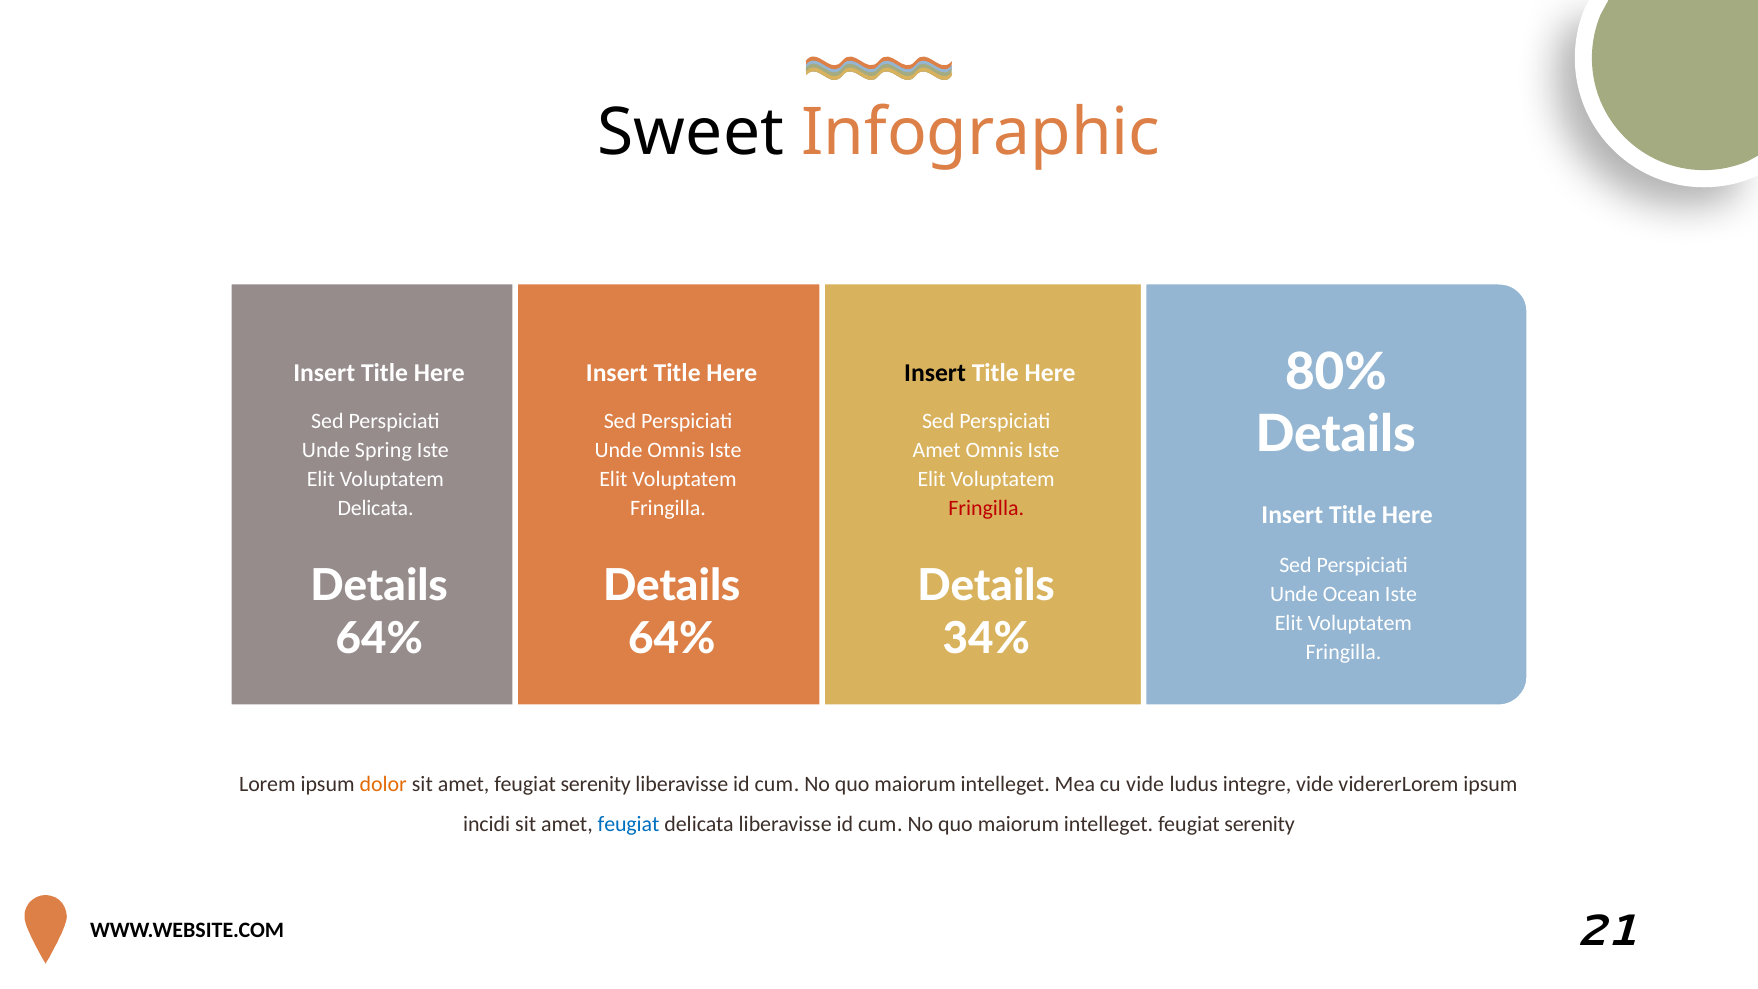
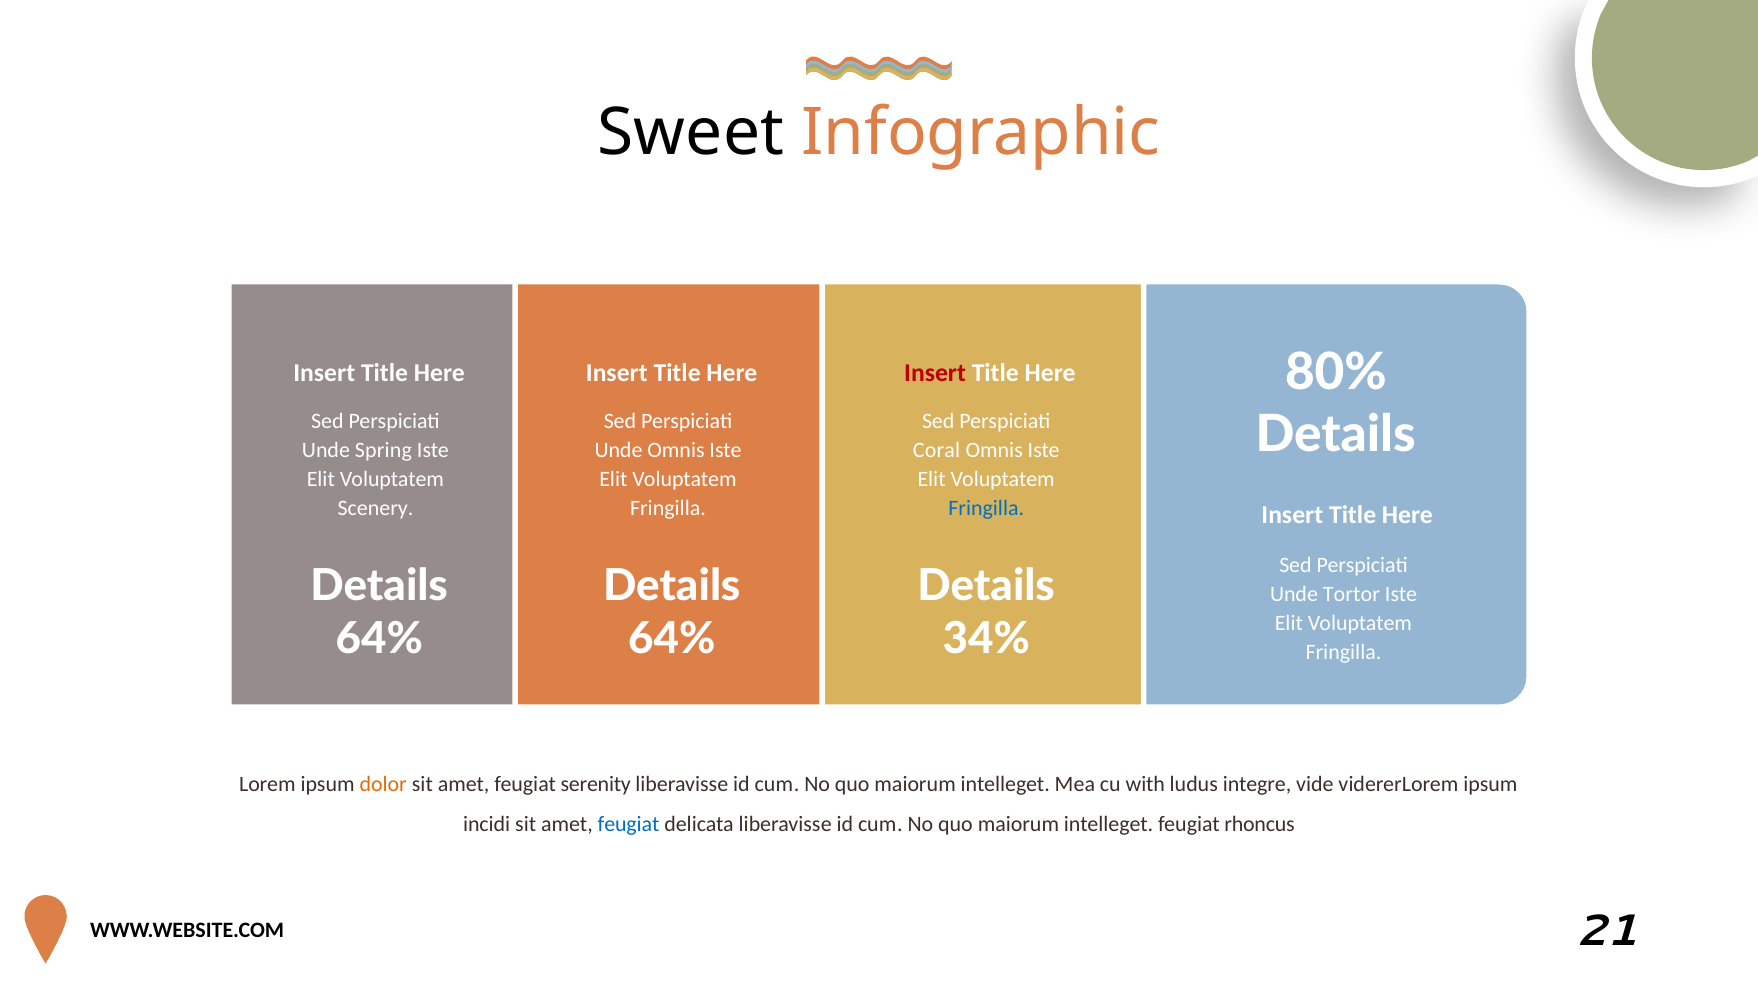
Insert at (935, 373) colour: black -> red
Amet at (937, 450): Amet -> Coral
Delicata at (376, 508): Delicata -> Scenery
Fringilla at (986, 508) colour: red -> blue
Ocean: Ocean -> Tortor
cu vide: vide -> with
intelleget feugiat serenity: serenity -> rhoncus
